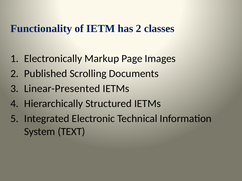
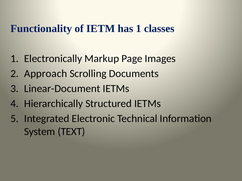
has 2: 2 -> 1
Published: Published -> Approach
Linear-Presented: Linear-Presented -> Linear-Document
